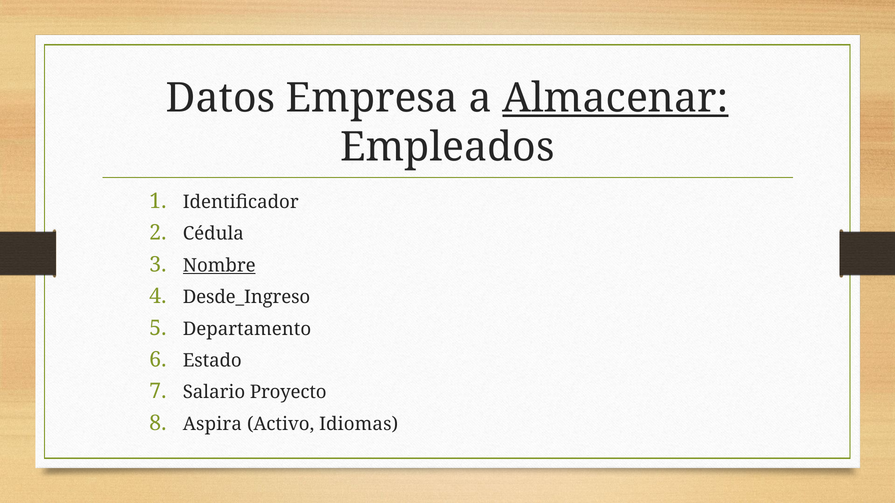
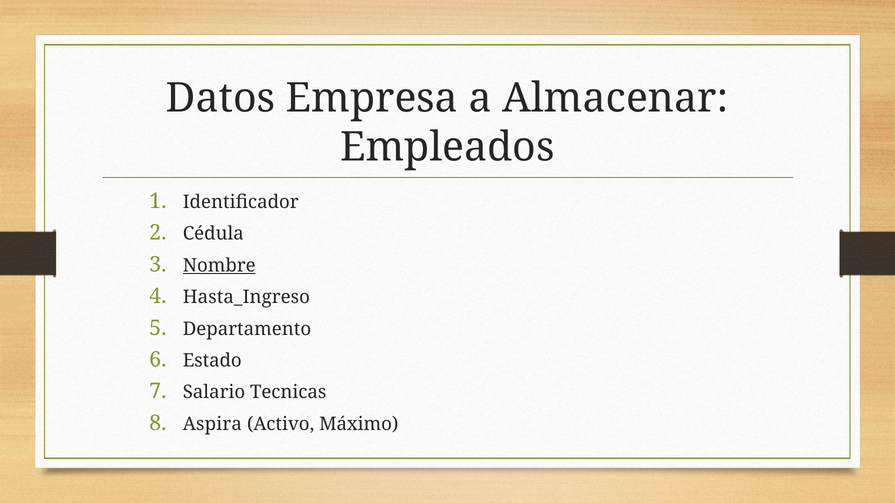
Almacenar underline: present -> none
Desde_Ingreso: Desde_Ingreso -> Hasta_Ingreso
Proyecto: Proyecto -> Tecnicas
Idiomas: Idiomas -> Máximo
